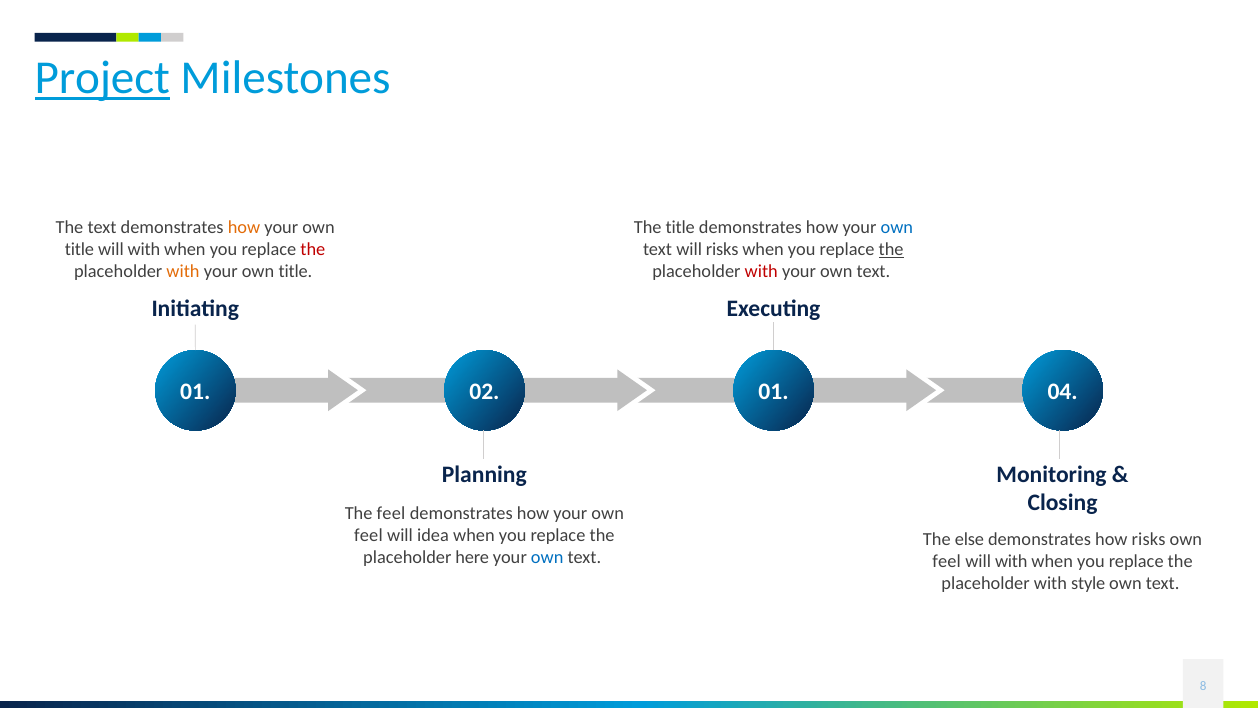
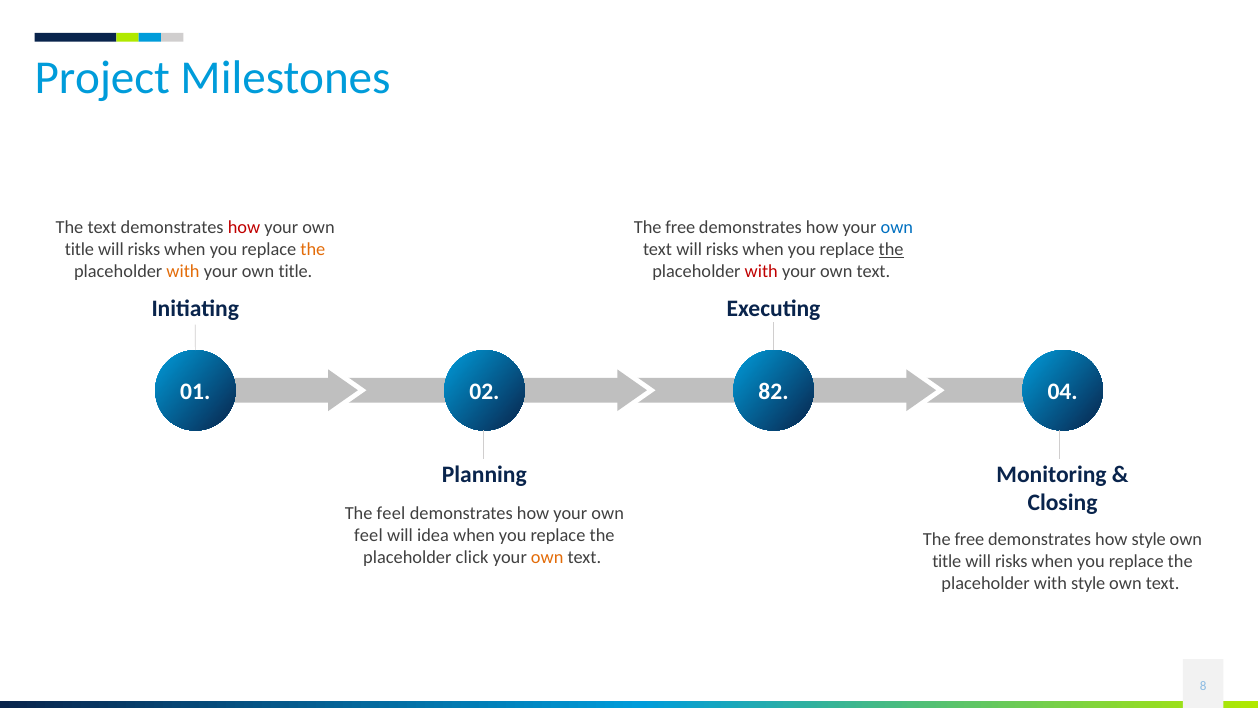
Project underline: present -> none
how at (244, 227) colour: orange -> red
title at (680, 227): title -> free
with at (144, 249): with -> risks
the at (313, 249) colour: red -> orange
02 01: 01 -> 82
else at (969, 539): else -> free
how risks: risks -> style
here: here -> click
own at (547, 558) colour: blue -> orange
feel at (947, 561): feel -> title
with at (1011, 561): with -> risks
